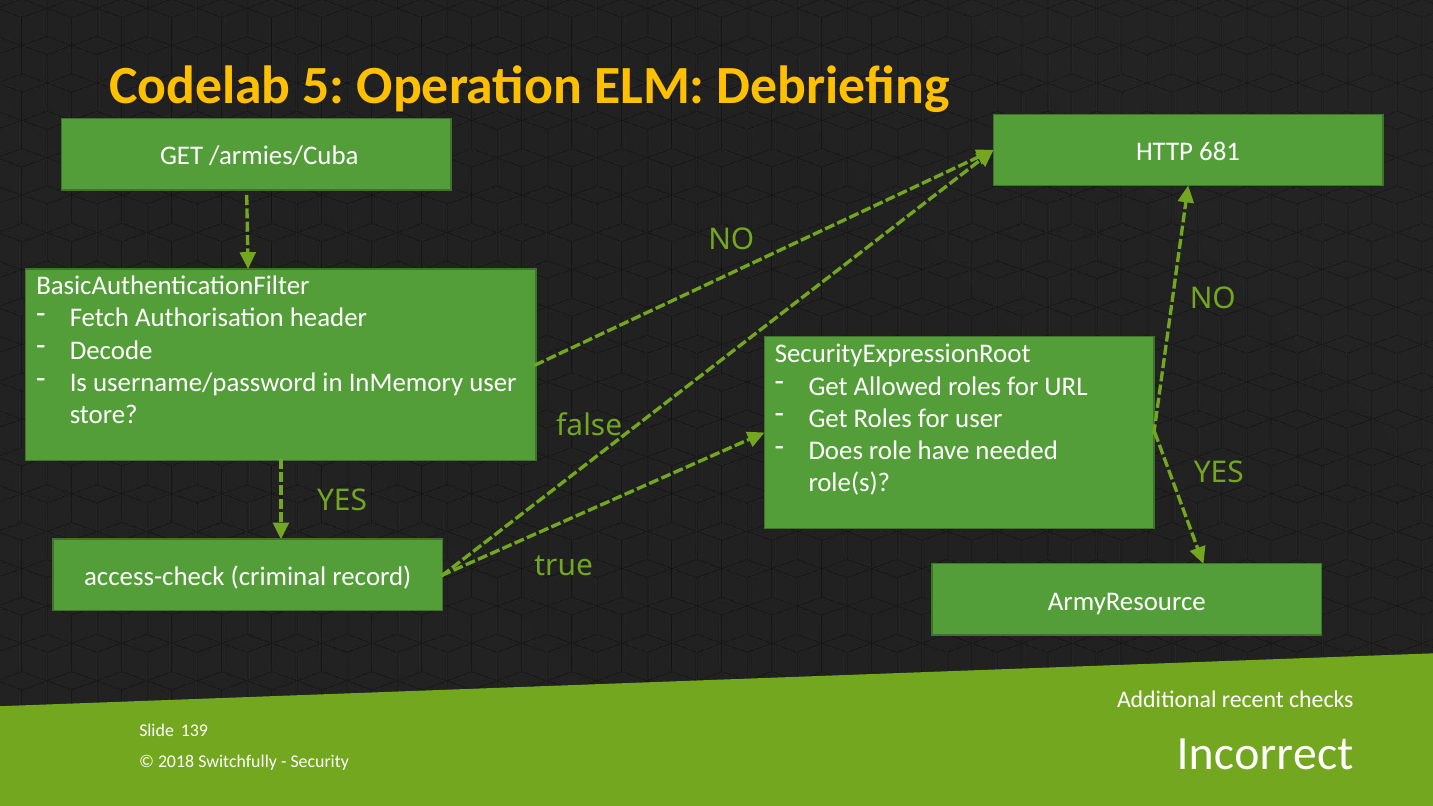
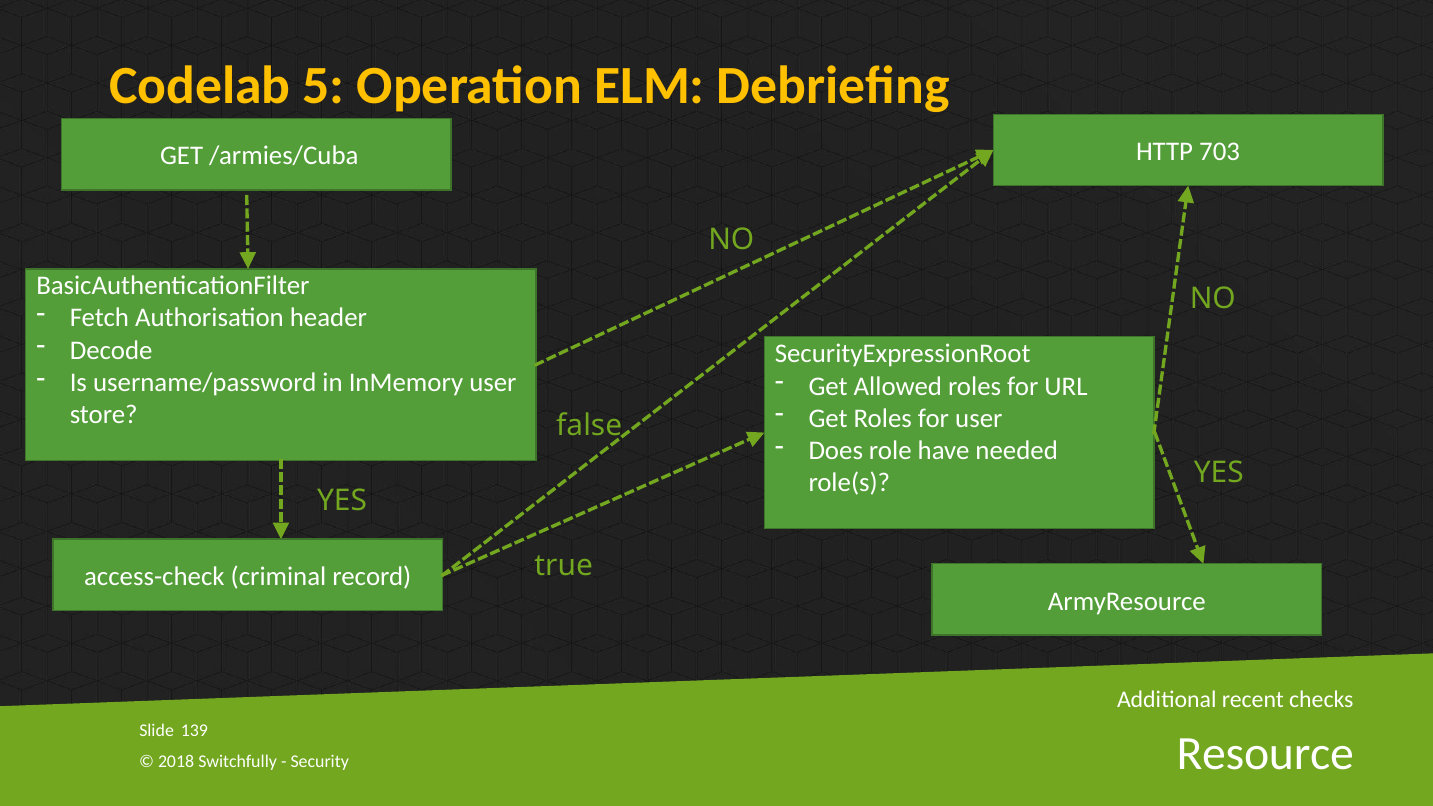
681: 681 -> 703
Incorrect: Incorrect -> Resource
